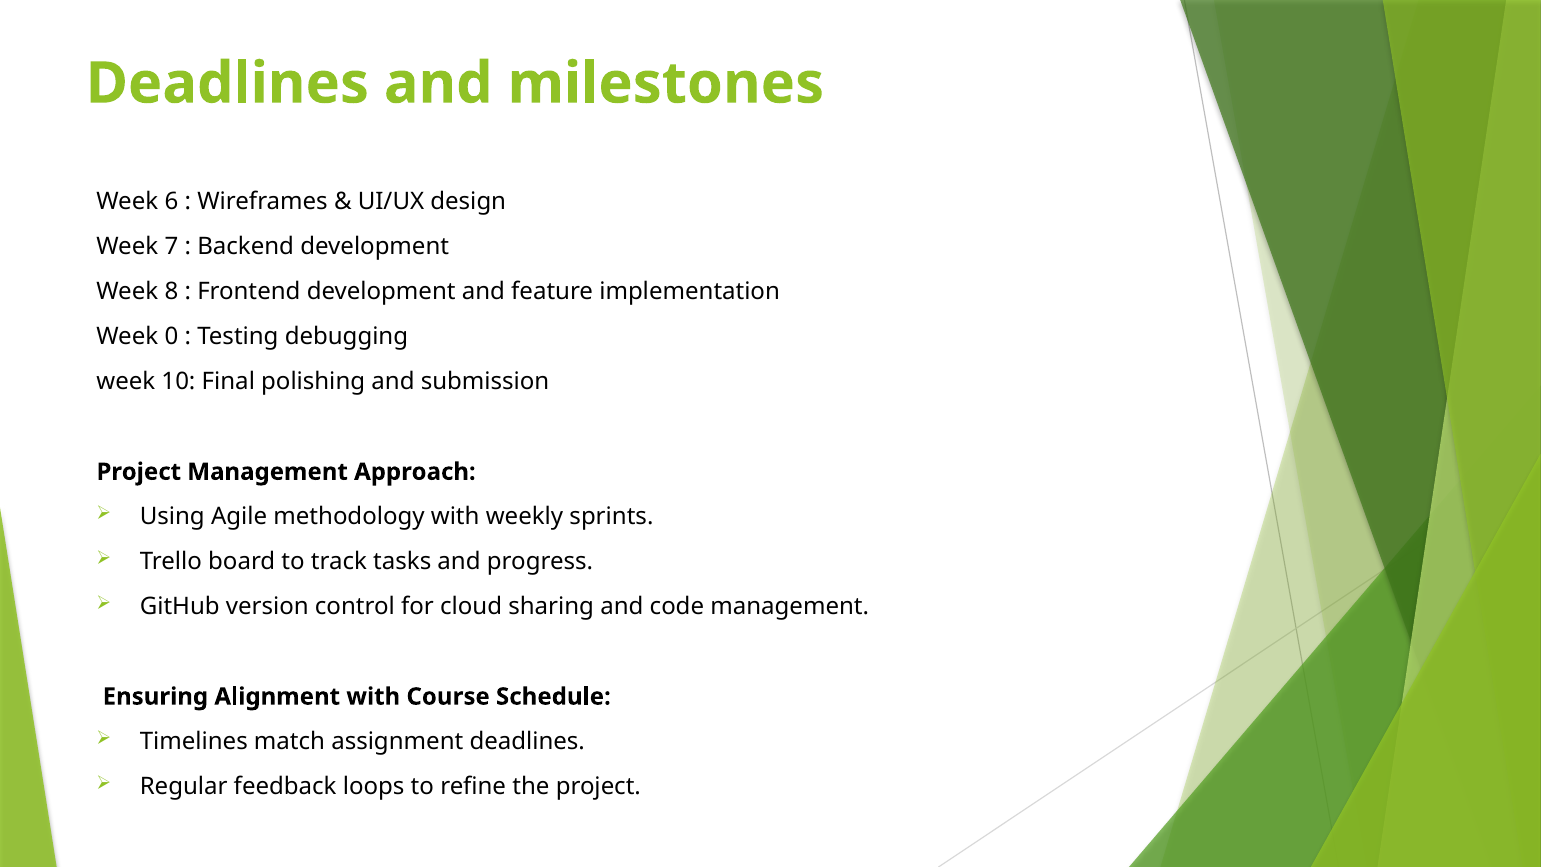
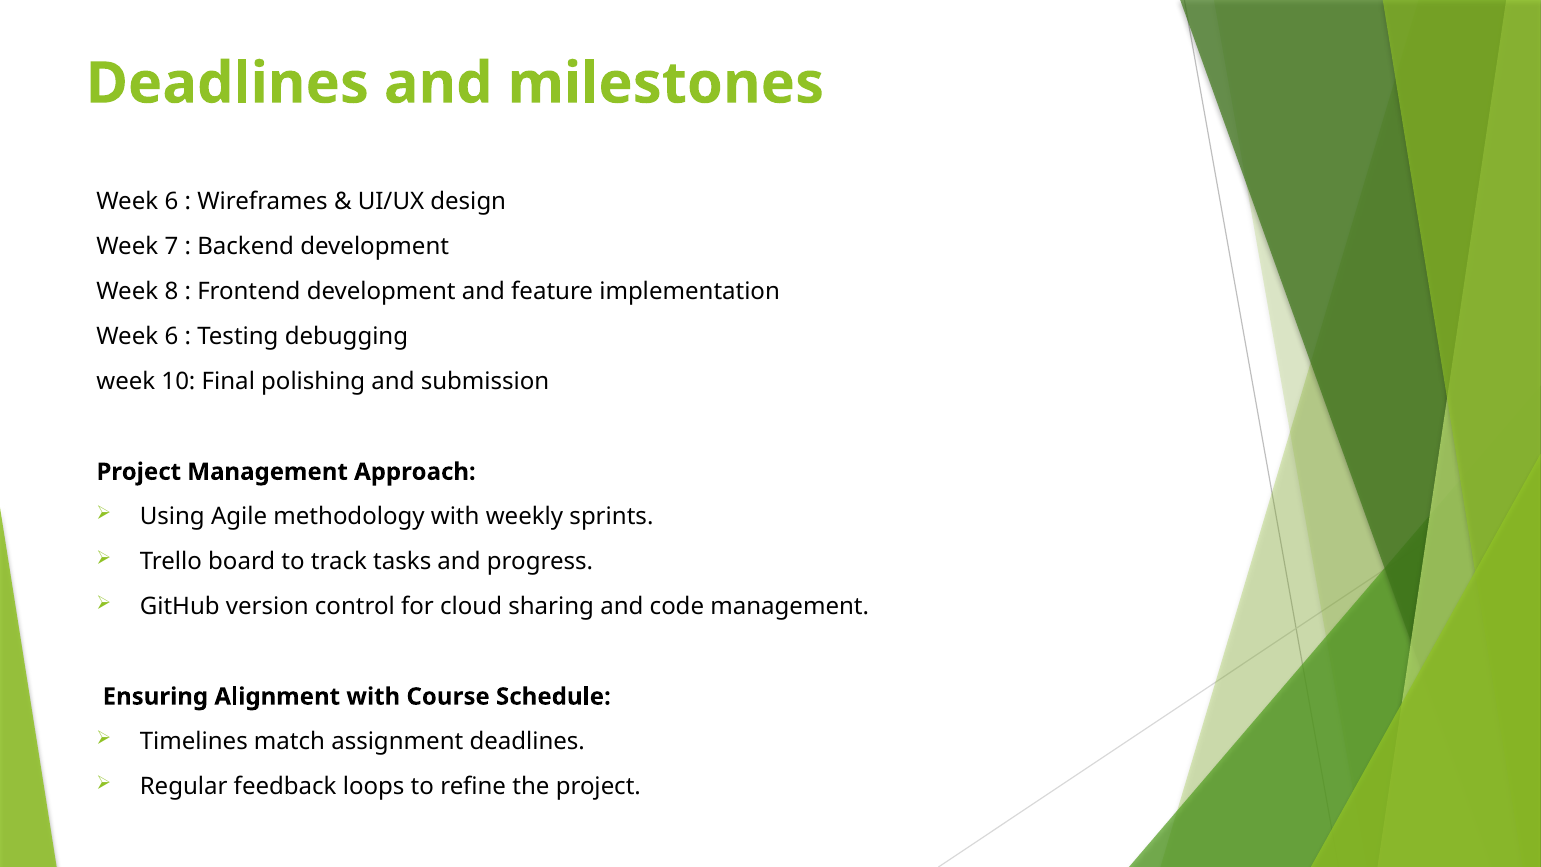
0 at (171, 337): 0 -> 6
